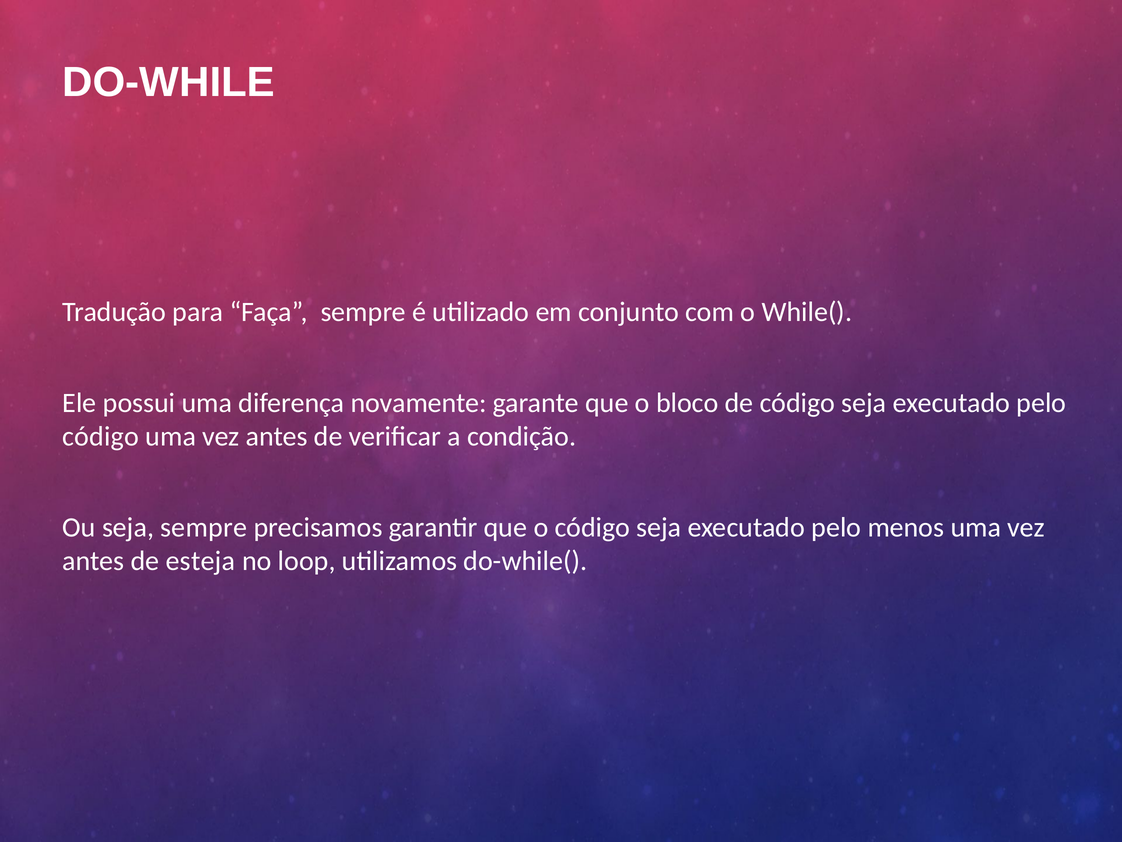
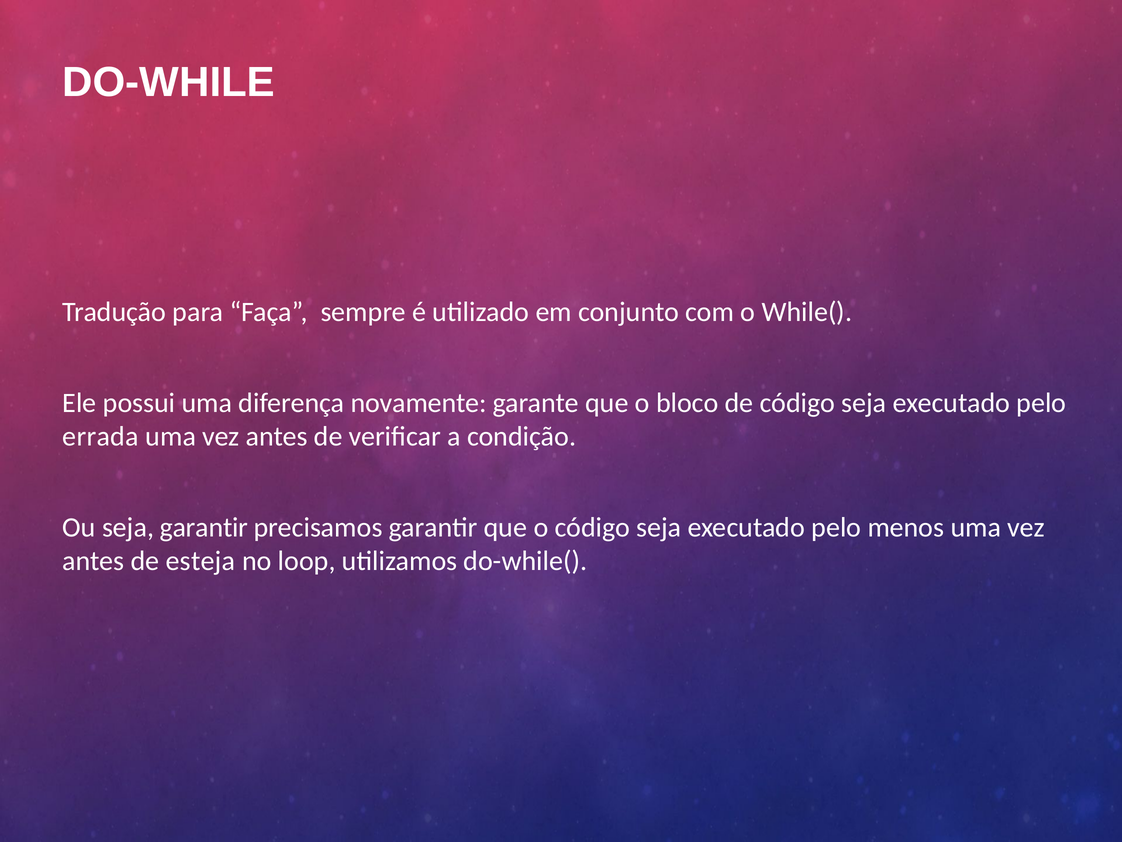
código at (101, 436): código -> errada
seja sempre: sempre -> garantir
